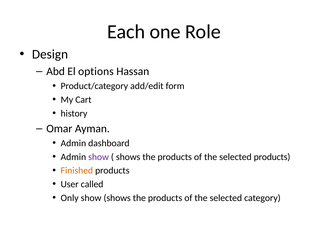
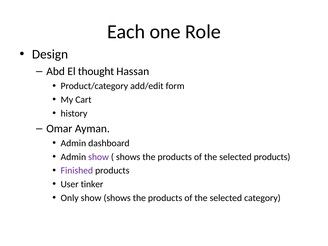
options: options -> thought
Finished colour: orange -> purple
called: called -> tinker
